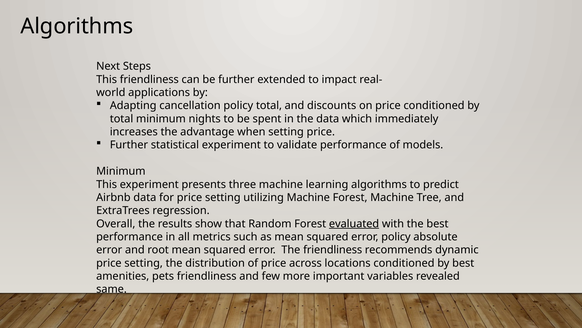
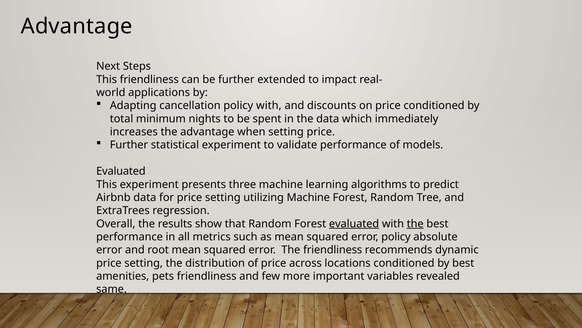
Algorithms at (77, 26): Algorithms -> Advantage
policy total: total -> with
Minimum at (121, 171): Minimum -> Evaluated
Forest Machine: Machine -> Random
the at (415, 223) underline: none -> present
